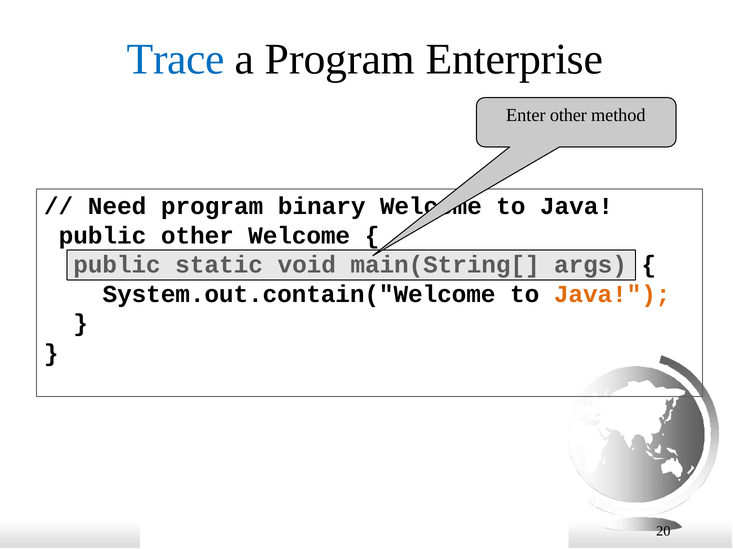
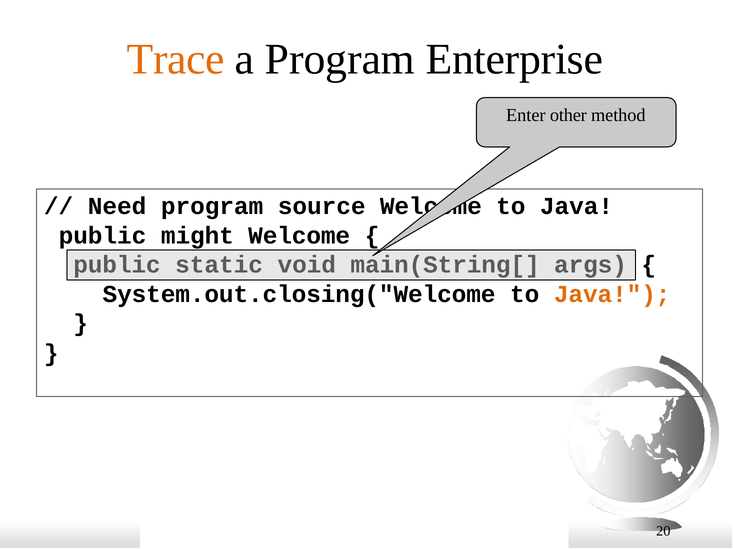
Trace colour: blue -> orange
binary: binary -> source
public other: other -> might
System.out.contain("Welcome: System.out.contain("Welcome -> System.out.closing("Welcome
